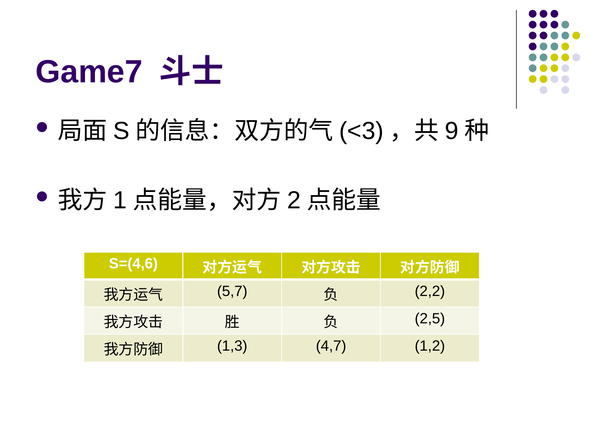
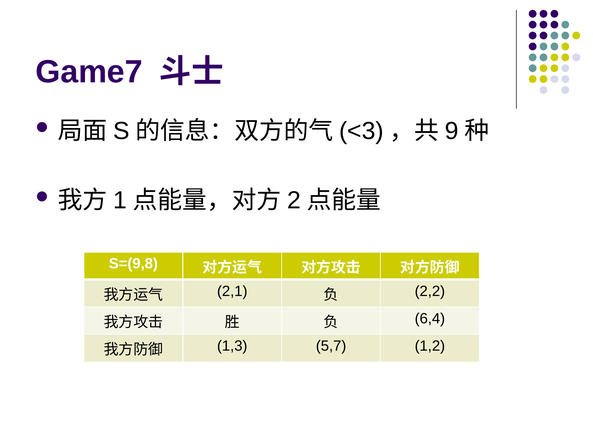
S=(4,6: S=(4,6 -> S=(9,8
5,7: 5,7 -> 2,1
2,5: 2,5 -> 6,4
4,7: 4,7 -> 5,7
